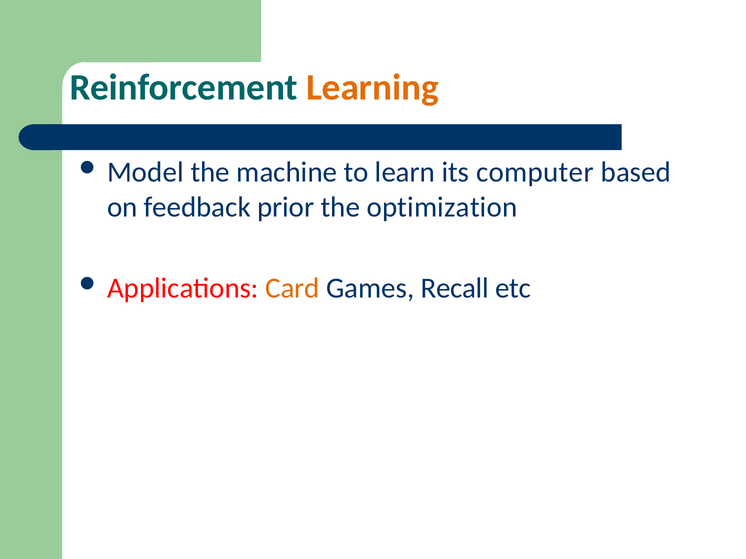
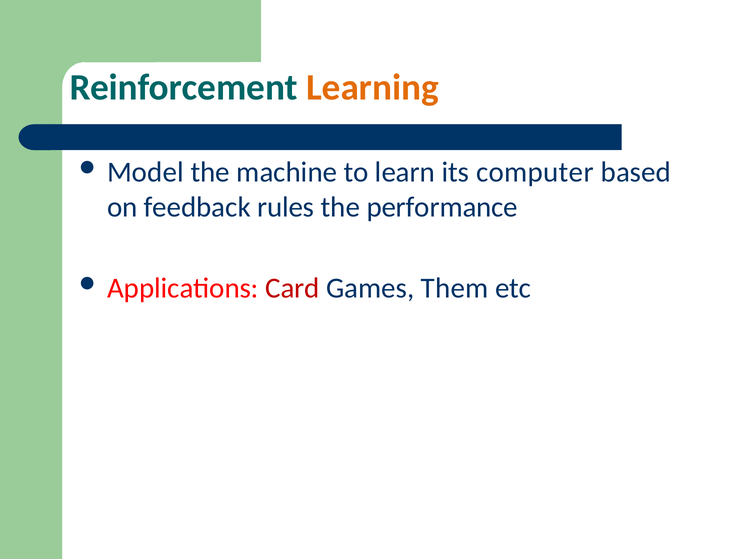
prior: prior -> rules
optimization: optimization -> performance
Card colour: orange -> red
Recall: Recall -> Them
